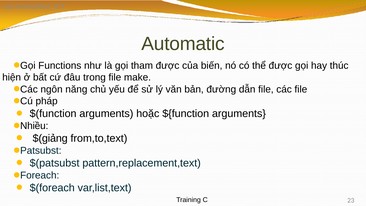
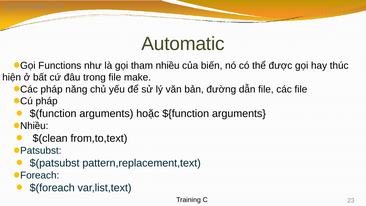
tham được: được -> nhiều
Các ngôn: ngôn -> pháp
$(giảng: $(giảng -> $(clean
